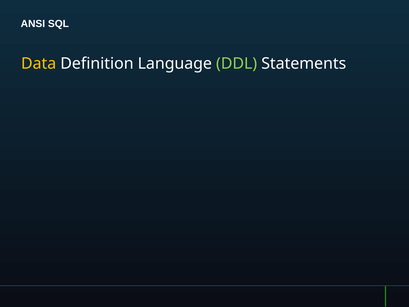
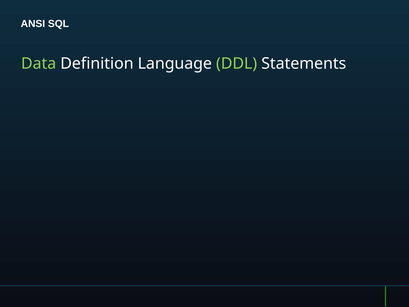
Data colour: yellow -> light green
